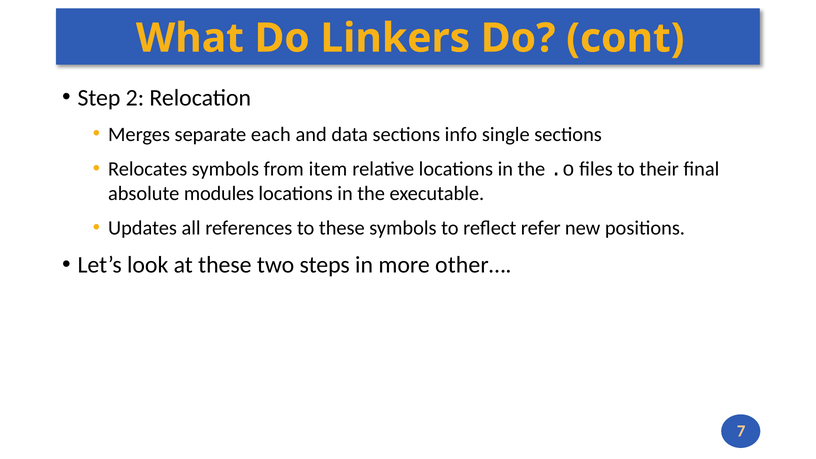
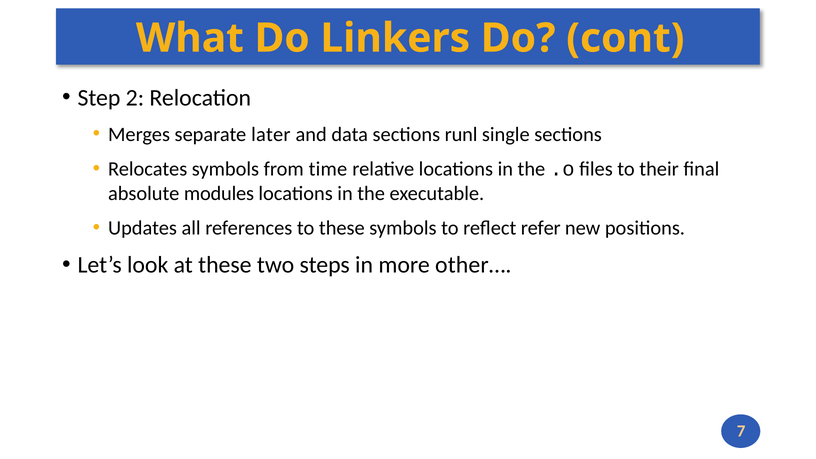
each: each -> later
info: info -> runl
item: item -> time
